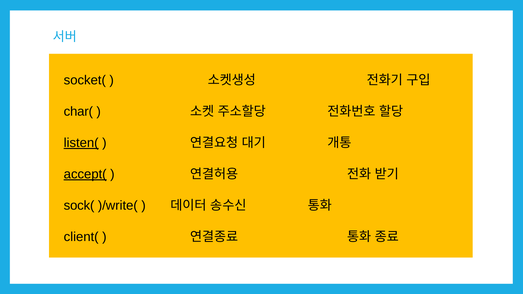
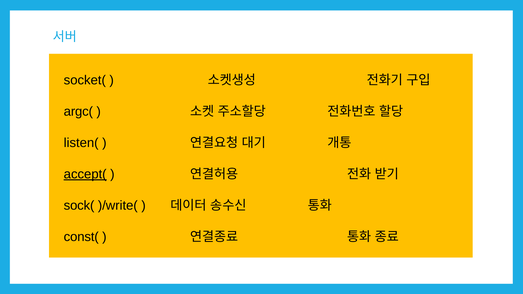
char(: char( -> argc(
listen( underline: present -> none
client(: client( -> const(
